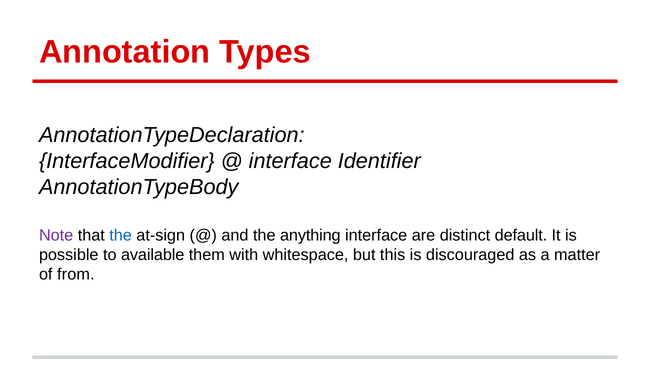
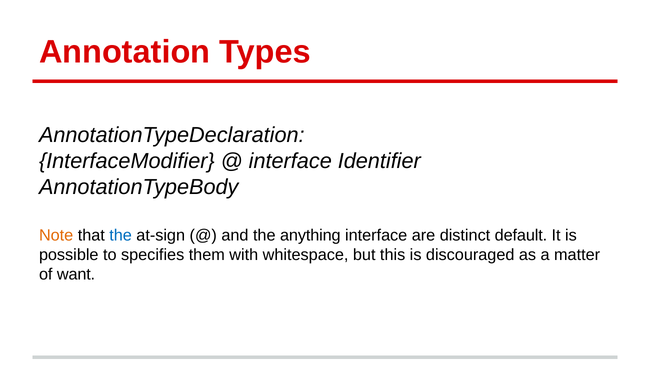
Note colour: purple -> orange
available: available -> specifies
from: from -> want
